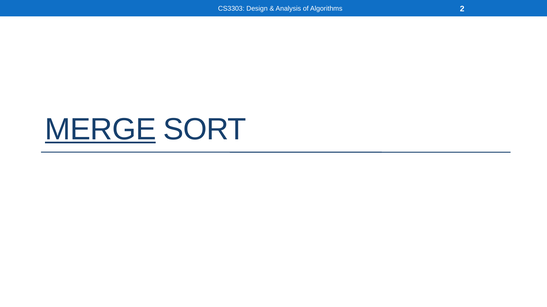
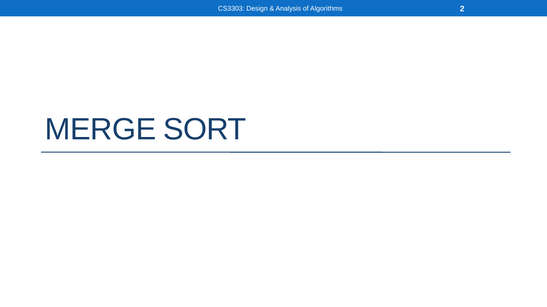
MERGE underline: present -> none
